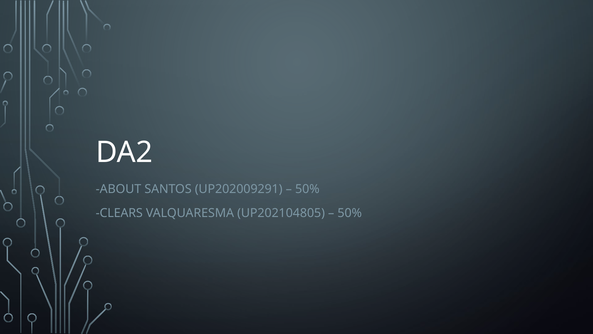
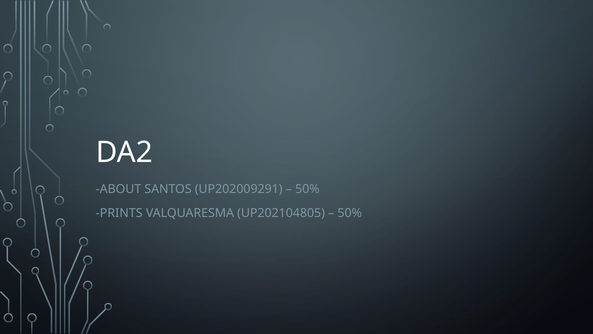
CLEARS: CLEARS -> PRINTS
